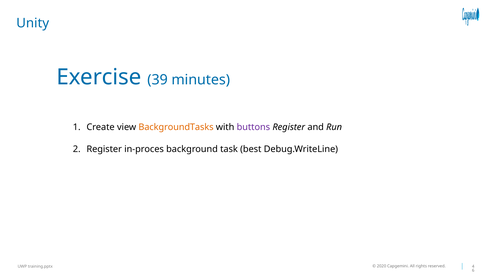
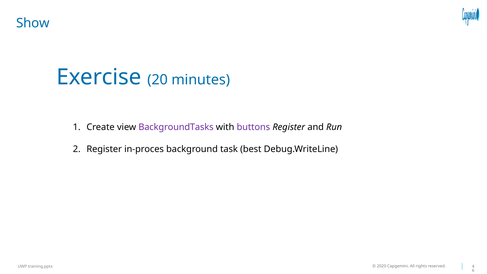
Unity: Unity -> Show
39: 39 -> 20
BackgroundTasks colour: orange -> purple
